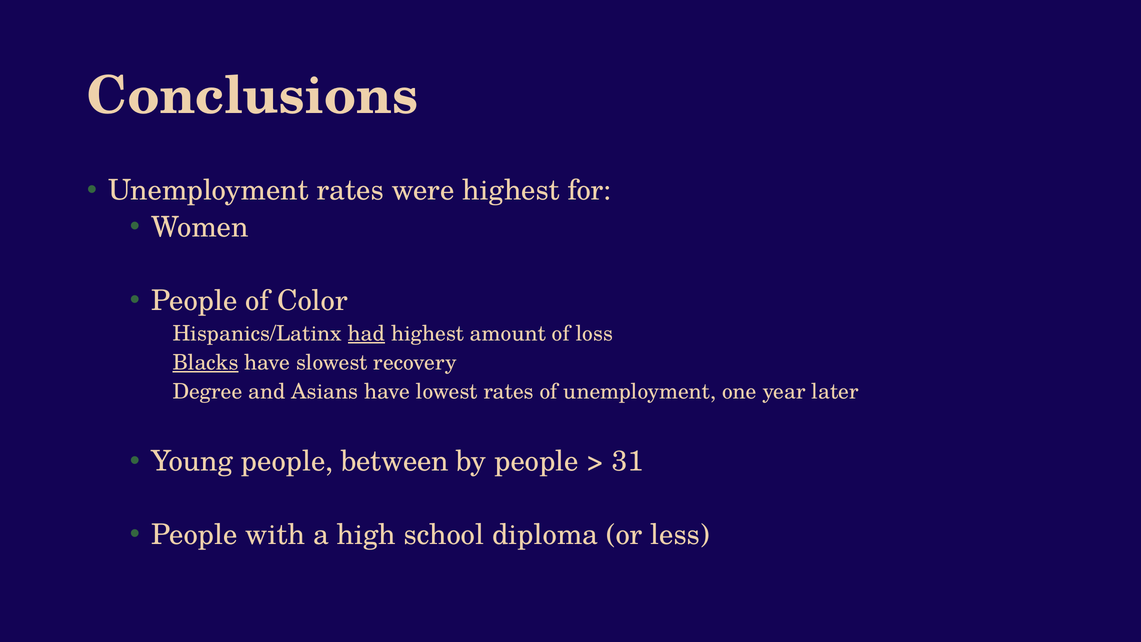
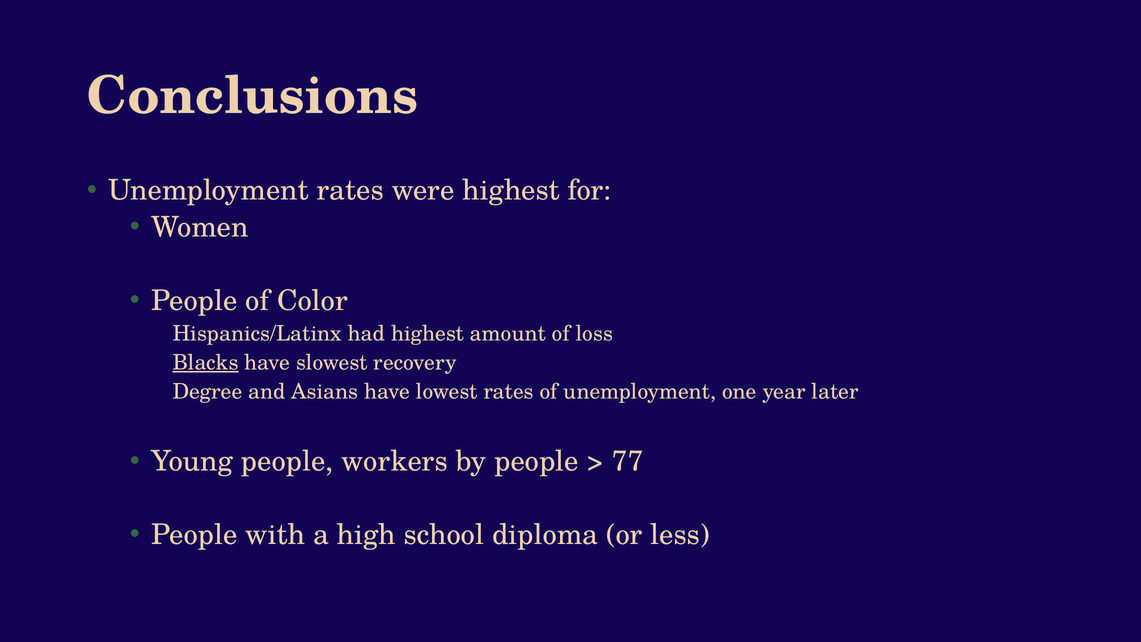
had underline: present -> none
between: between -> workers
31: 31 -> 77
